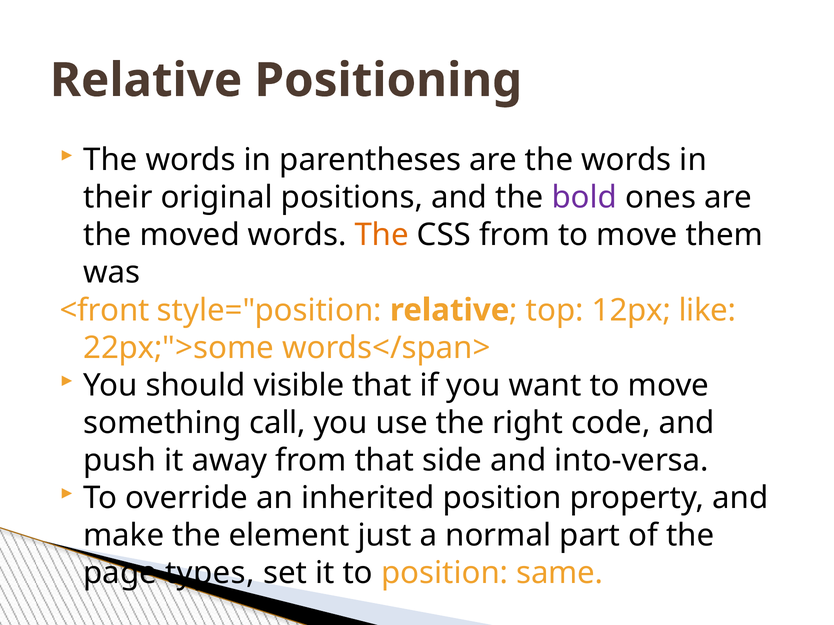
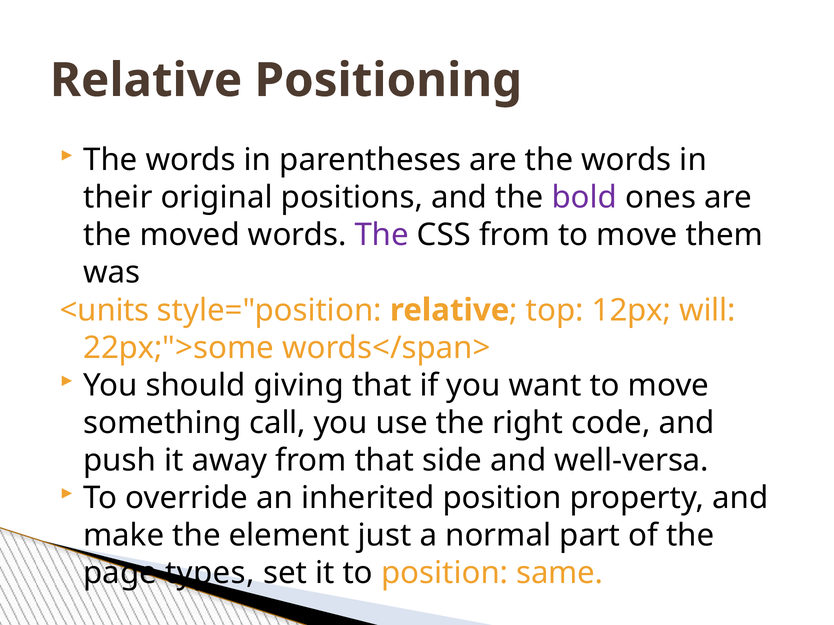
The at (382, 235) colour: orange -> purple
<front: <front -> <units
like: like -> will
visible: visible -> giving
into-versa: into-versa -> well-versa
